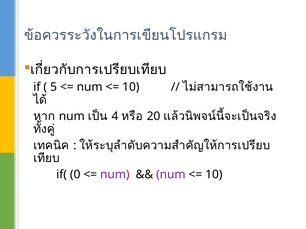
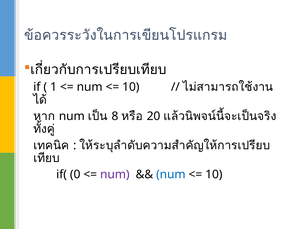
5: 5 -> 1
4: 4 -> 8
num at (171, 175) colour: purple -> blue
